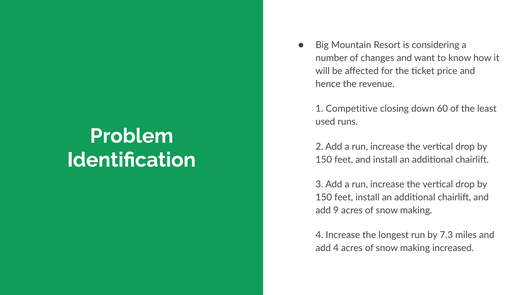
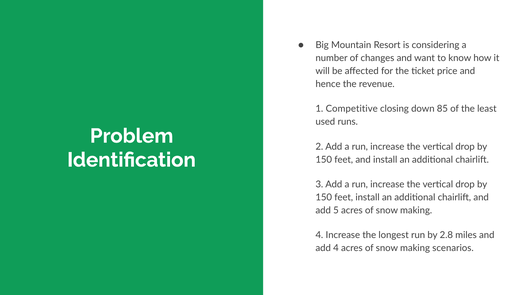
60: 60 -> 85
9: 9 -> 5
7.3: 7.3 -> 2.8
increased: increased -> scenarios
